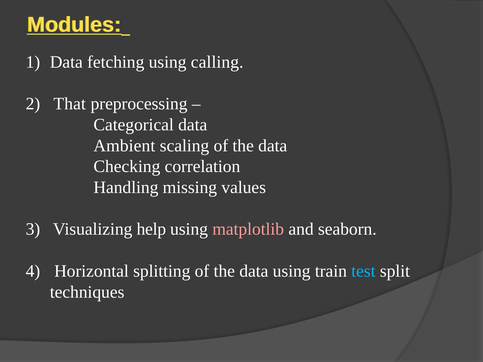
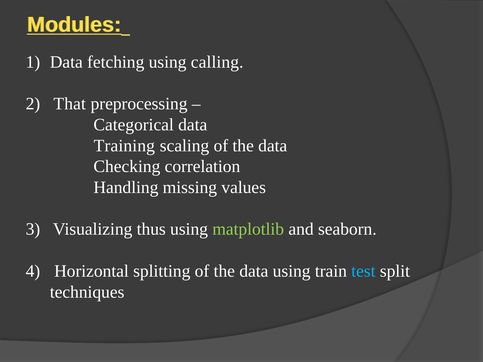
Ambient: Ambient -> Training
help: help -> thus
matplotlib colour: pink -> light green
